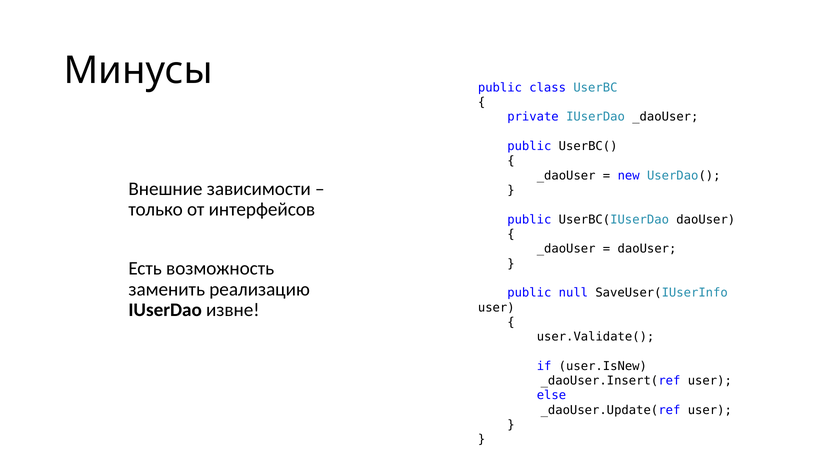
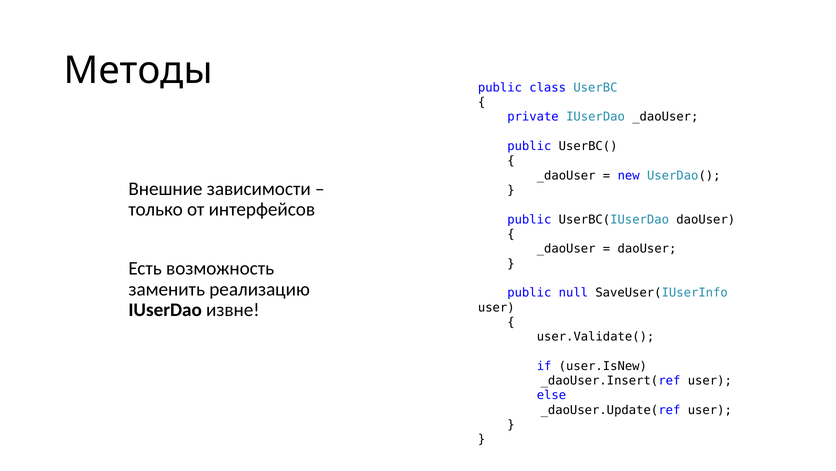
Минусы: Минусы -> Методы
